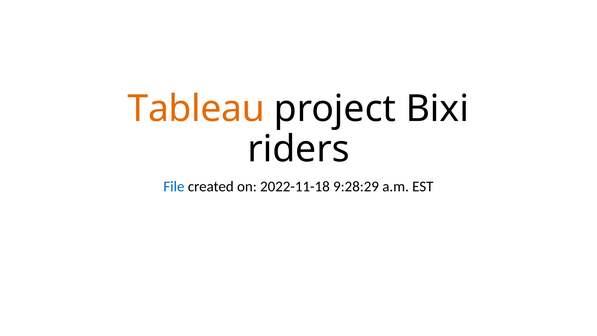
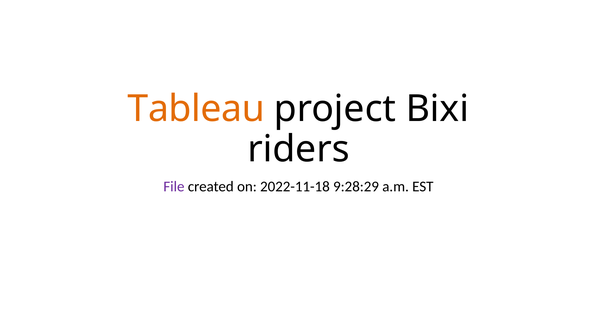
File colour: blue -> purple
